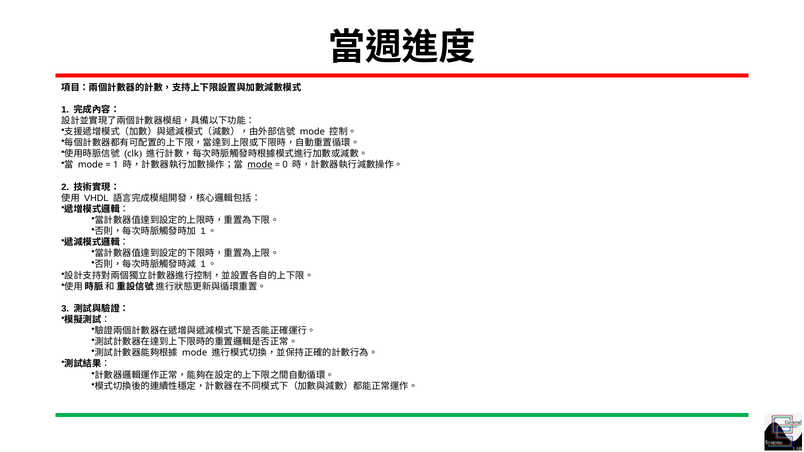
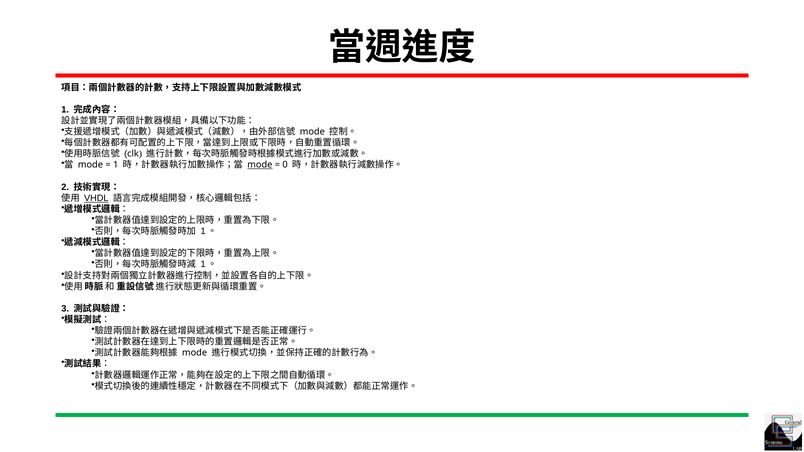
VHDL underline: none -> present
